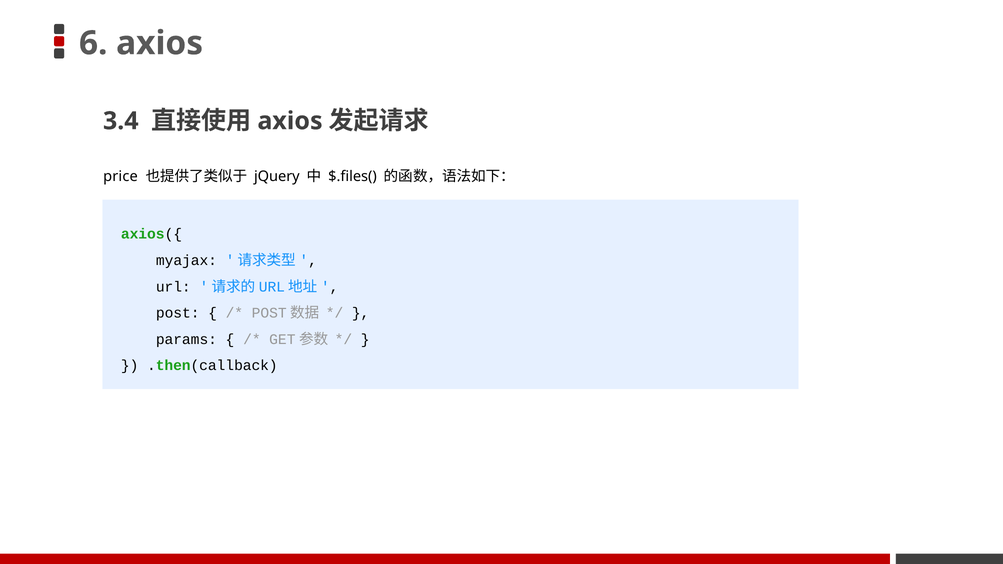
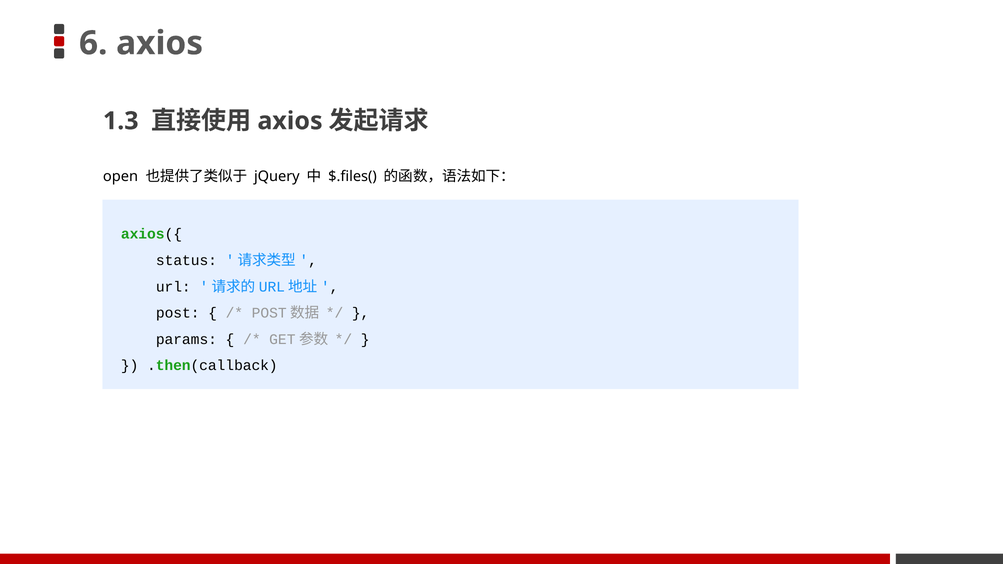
3.4: 3.4 -> 1.3
price: price -> open
myajax: myajax -> status
